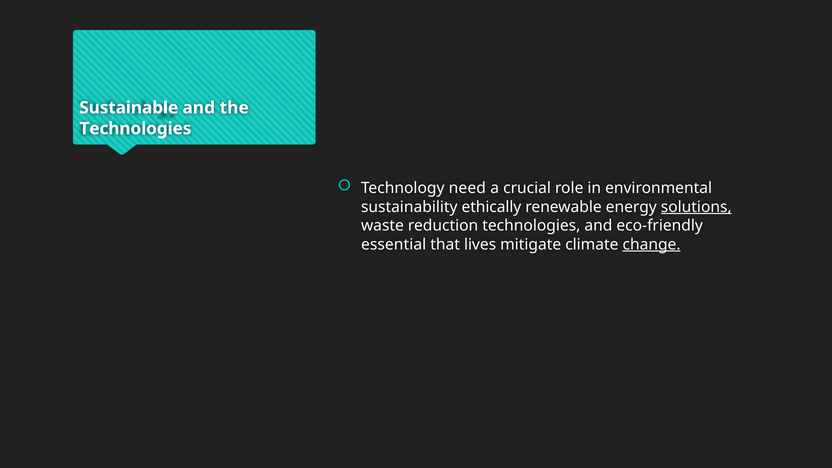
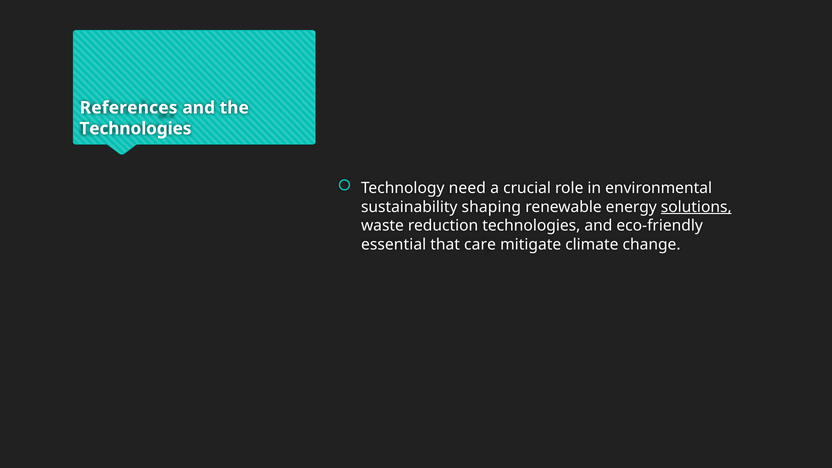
Sustainable: Sustainable -> References
ethically: ethically -> shaping
lives: lives -> care
change underline: present -> none
